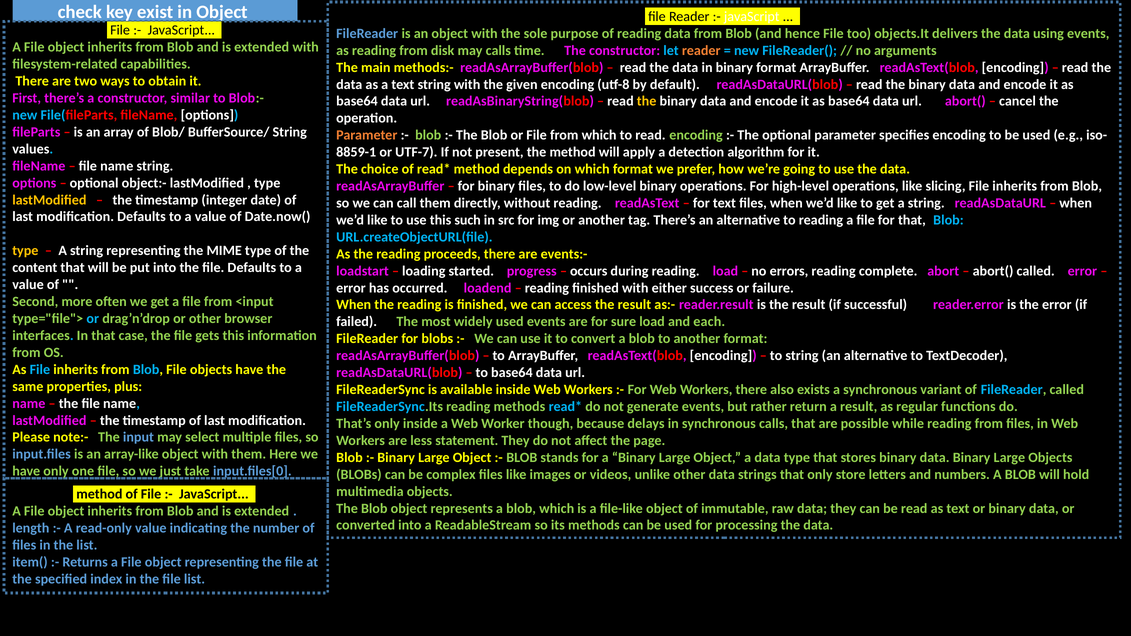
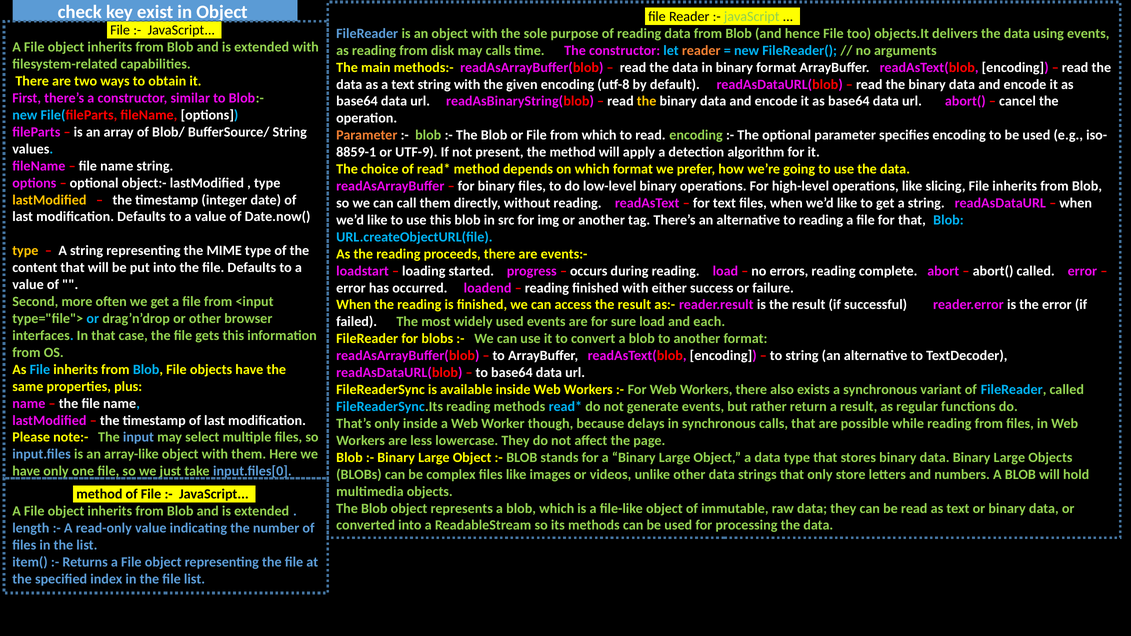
javaScript at (752, 17) colour: white -> light green
UTF-7: UTF-7 -> UTF-9
this such: such -> blob
statement: statement -> lowercase
